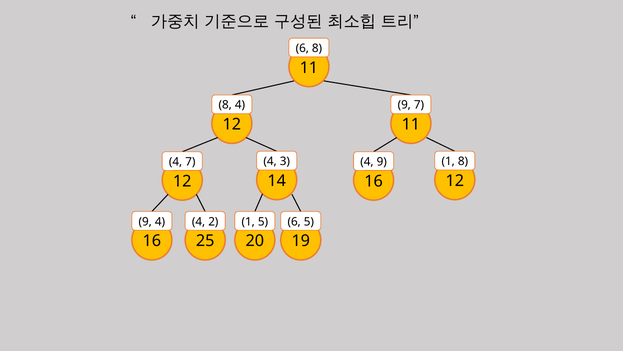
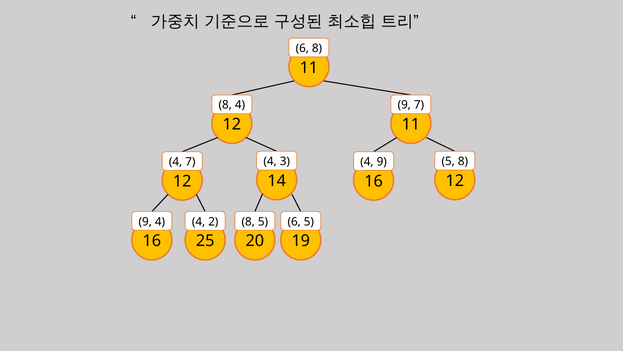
1 at (448, 161): 1 -> 5
1 at (248, 221): 1 -> 8
